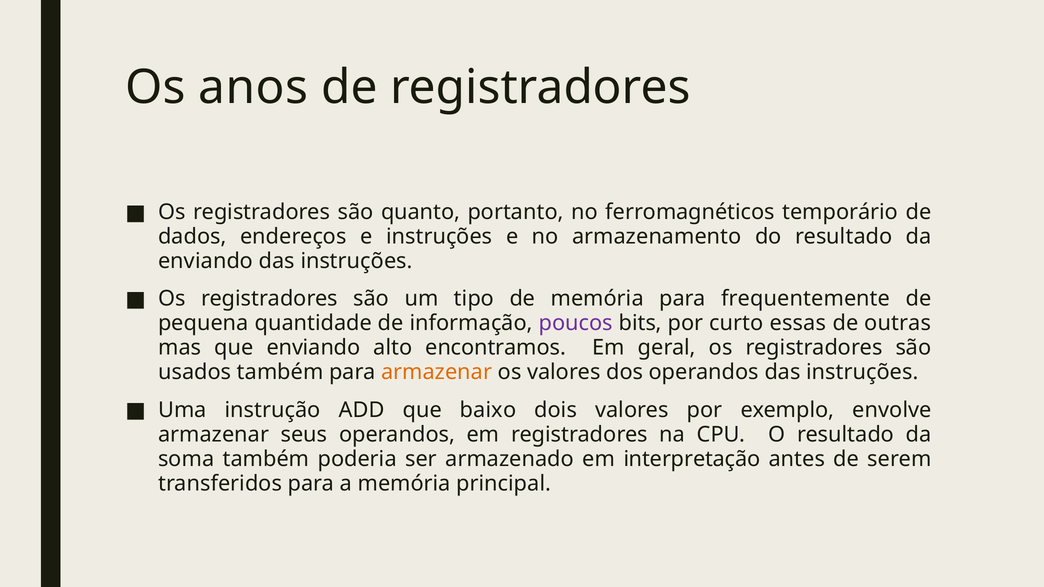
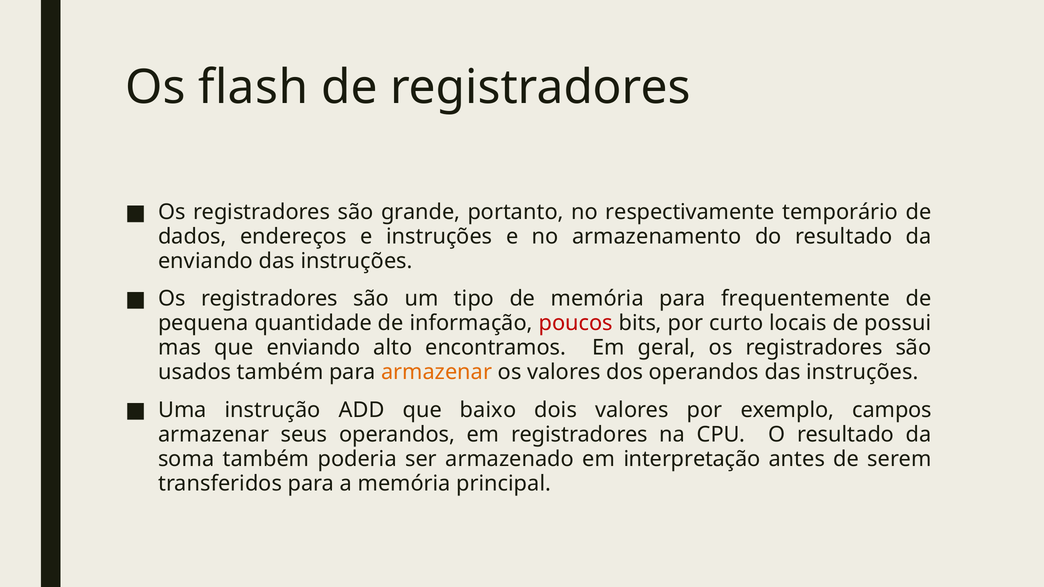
anos: anos -> flash
quanto: quanto -> grande
ferromagnéticos: ferromagnéticos -> respectivamente
poucos colour: purple -> red
essas: essas -> locais
outras: outras -> possui
envolve: envolve -> campos
